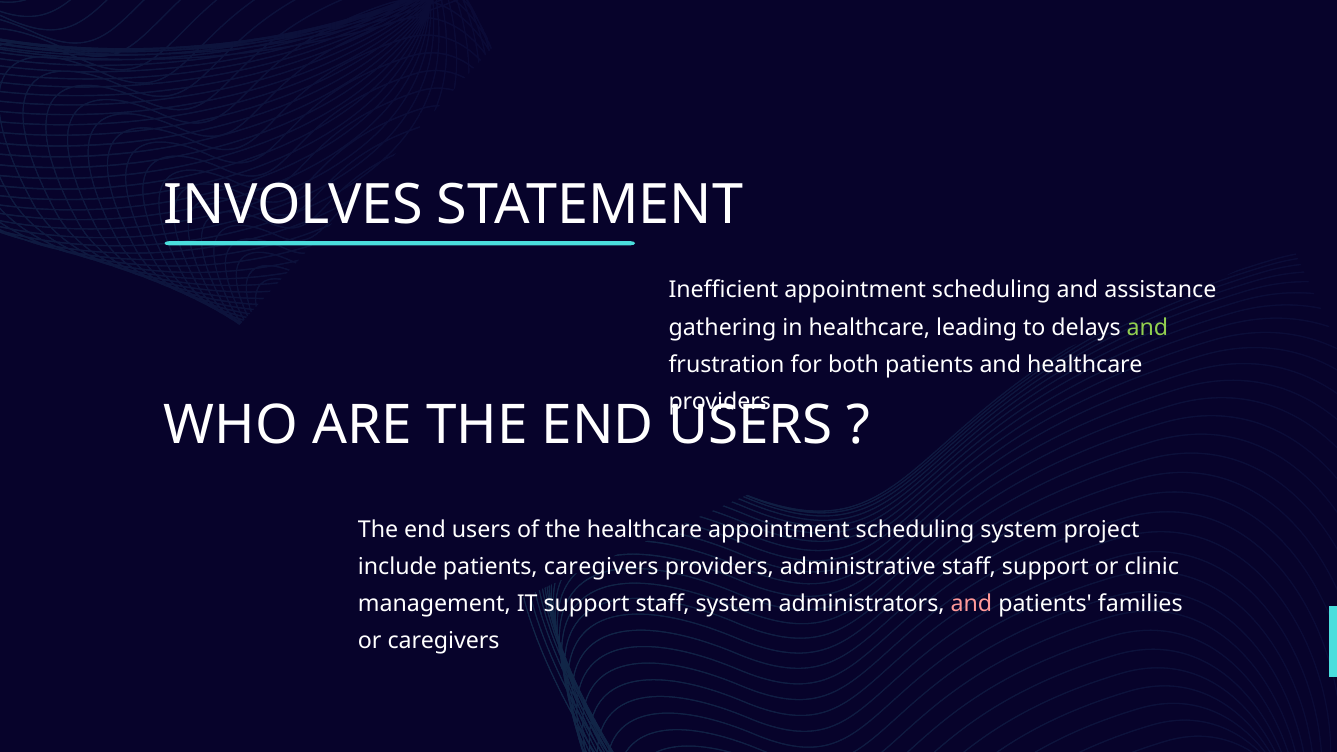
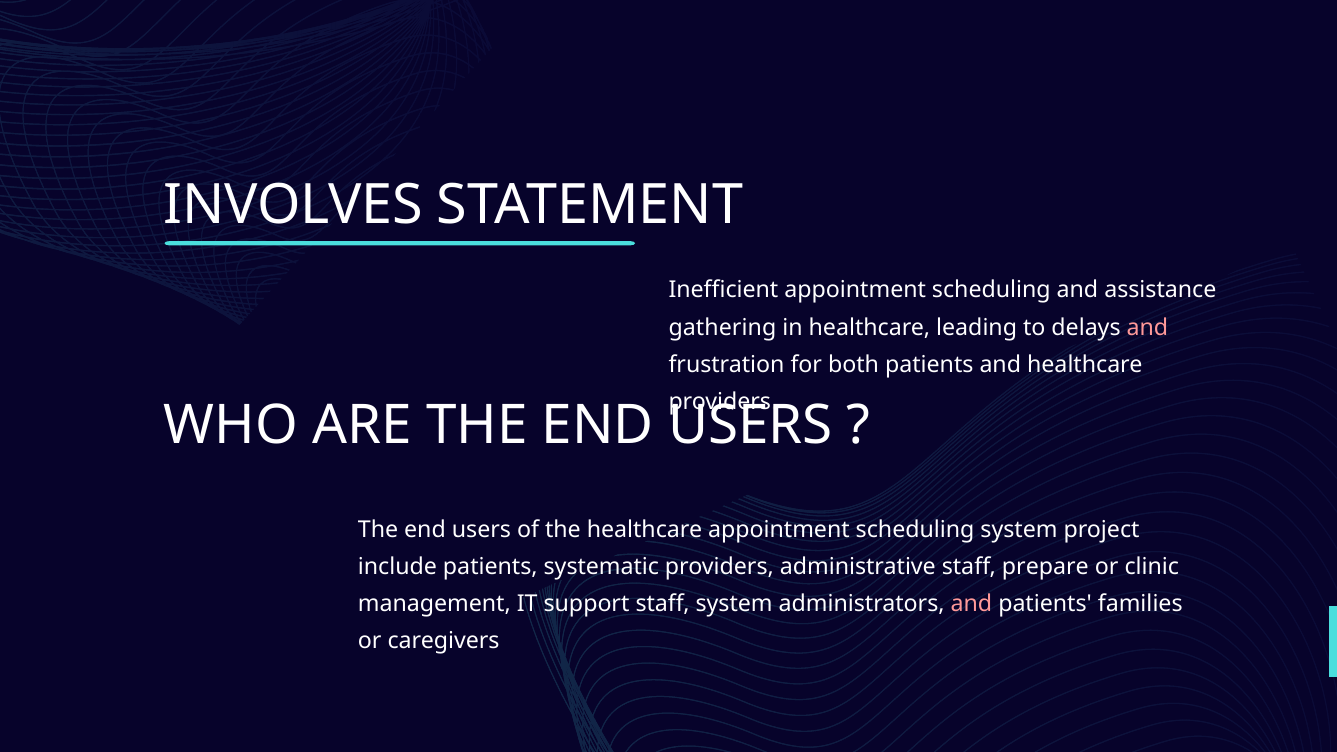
and at (1147, 327) colour: light green -> pink
patients caregivers: caregivers -> systematic
staff support: support -> prepare
